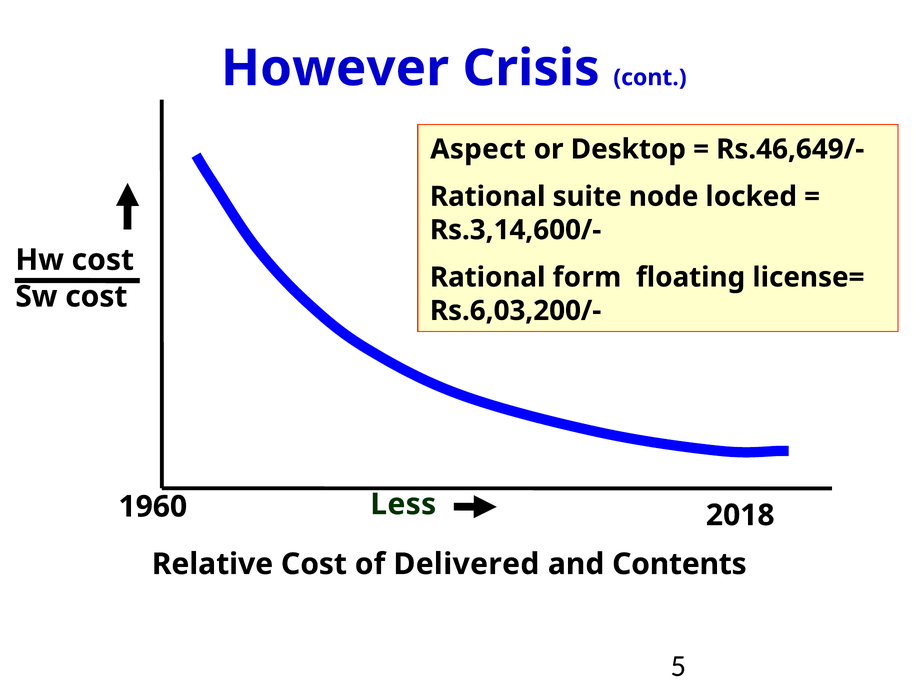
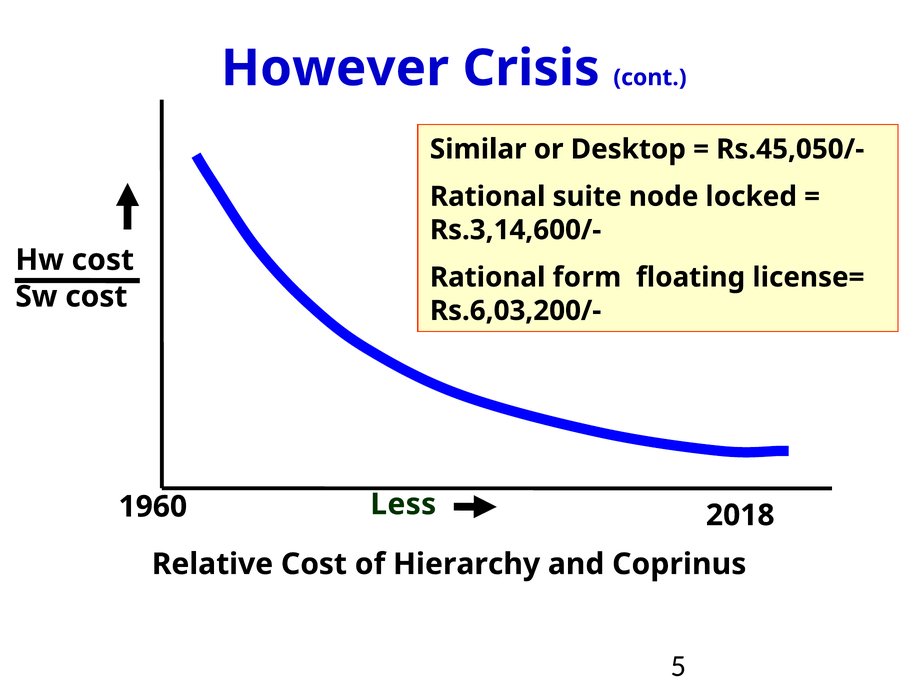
Aspect: Aspect -> Similar
Rs.46,649/-: Rs.46,649/- -> Rs.45,050/-
Delivered: Delivered -> Hierarchy
Contents: Contents -> Coprinus
